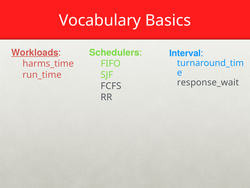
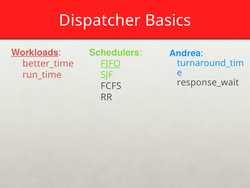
Vocabulary: Vocabulary -> Dispatcher
Interval: Interval -> Andrea
harms_time: harms_time -> better_time
FIFO underline: none -> present
